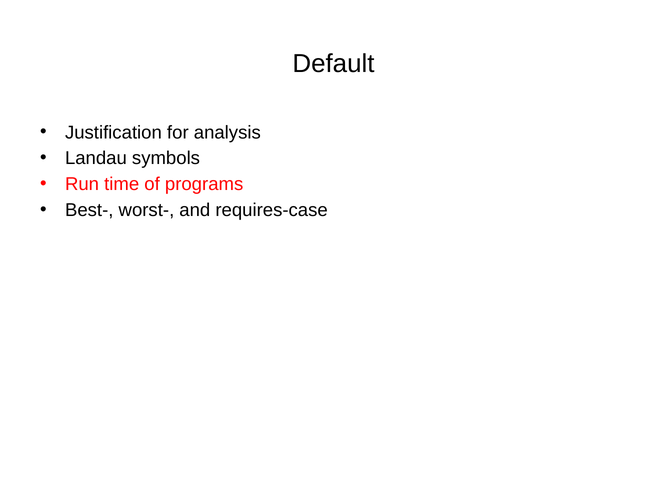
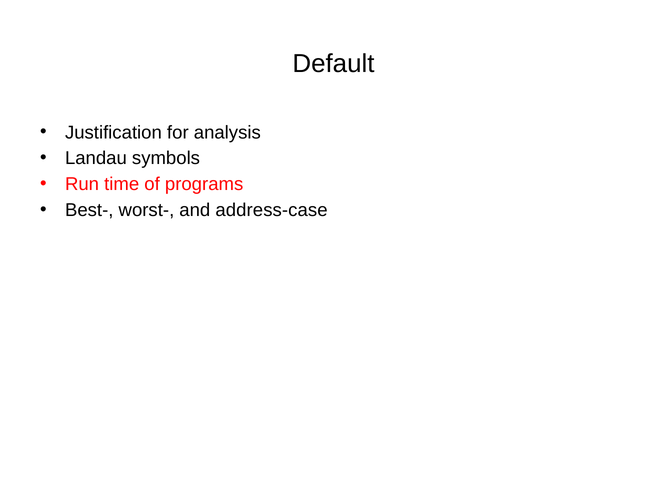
requires-case: requires-case -> address-case
